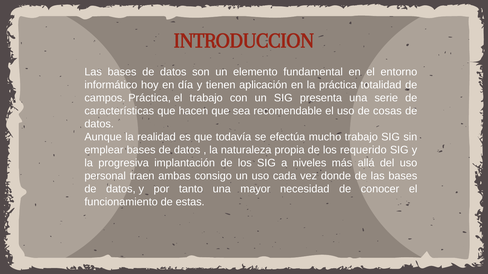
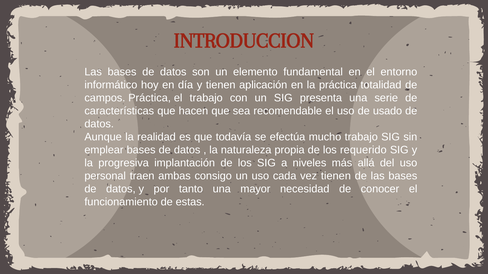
cosas: cosas -> usado
vez donde: donde -> tienen
